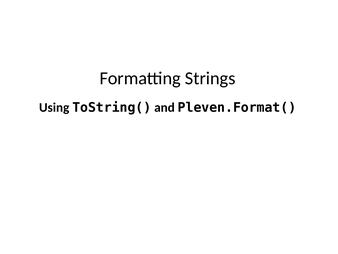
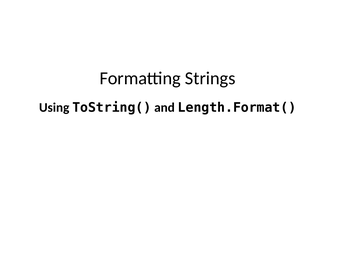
Pleven.Format(: Pleven.Format( -> Length.Format(
